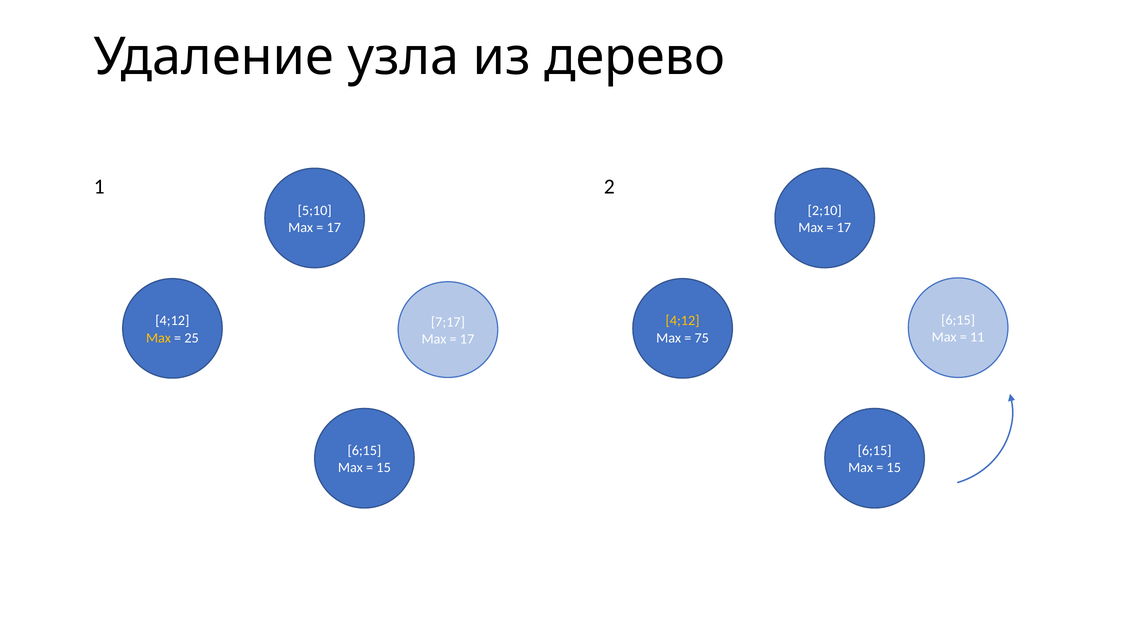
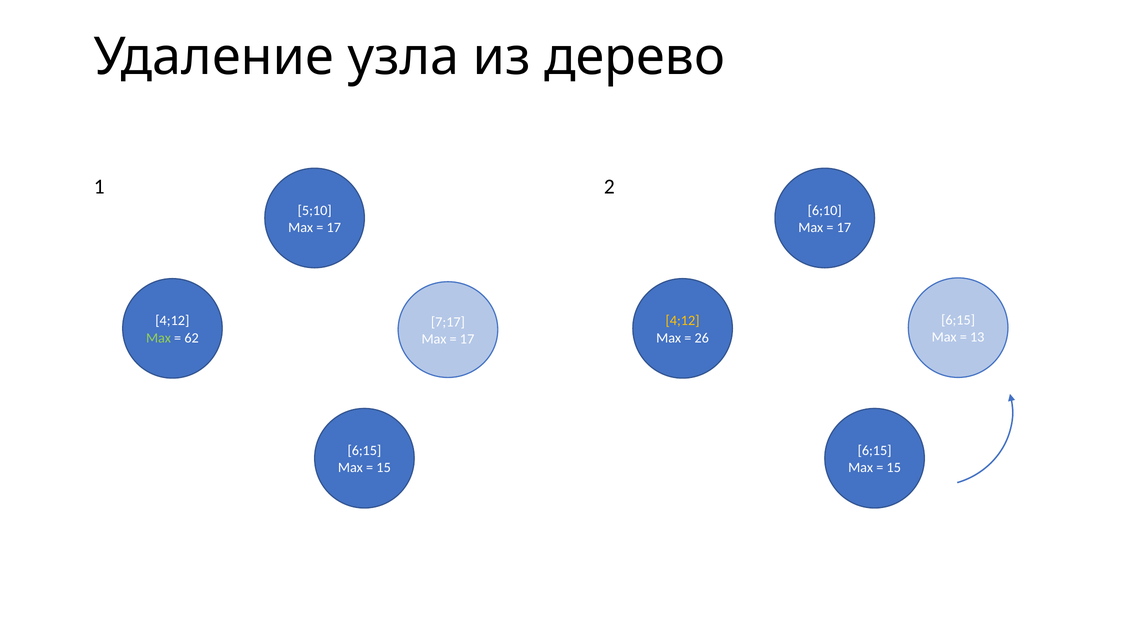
2;10: 2;10 -> 6;10
11: 11 -> 13
Max at (158, 338) colour: yellow -> light green
25: 25 -> 62
75: 75 -> 26
